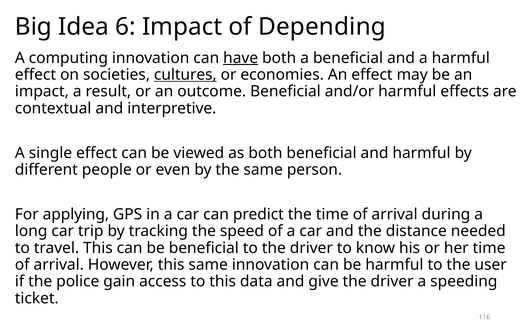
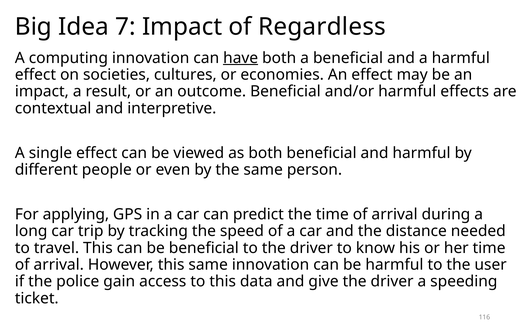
6: 6 -> 7
Depending: Depending -> Regardless
cultures underline: present -> none
